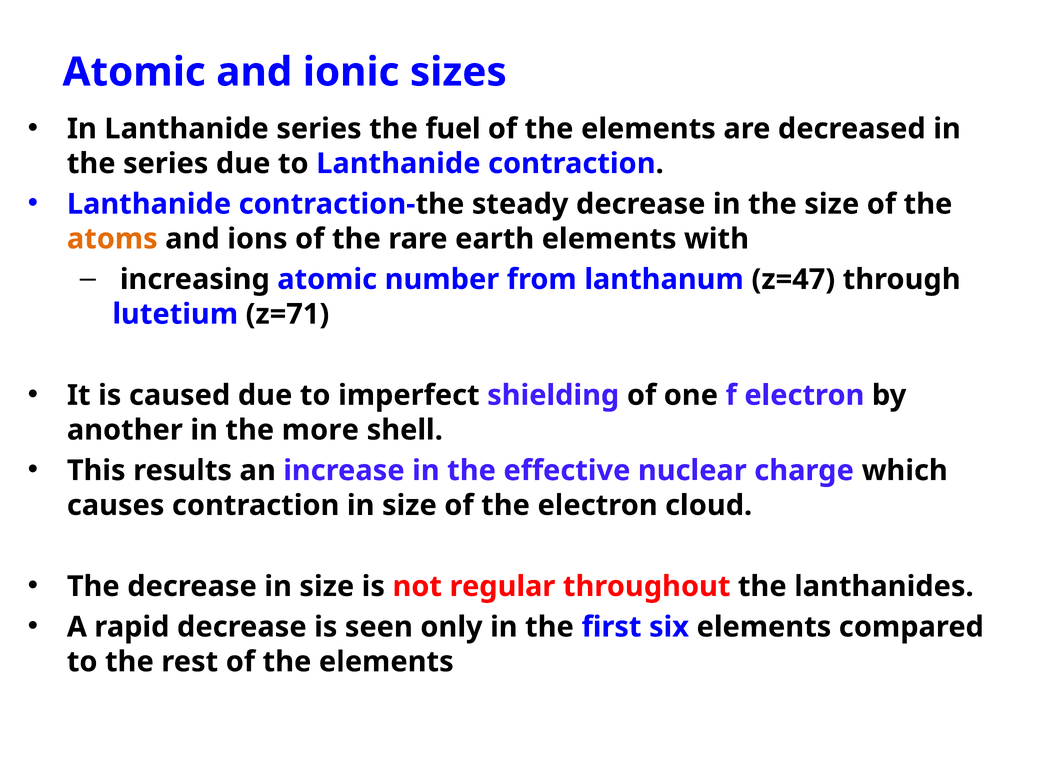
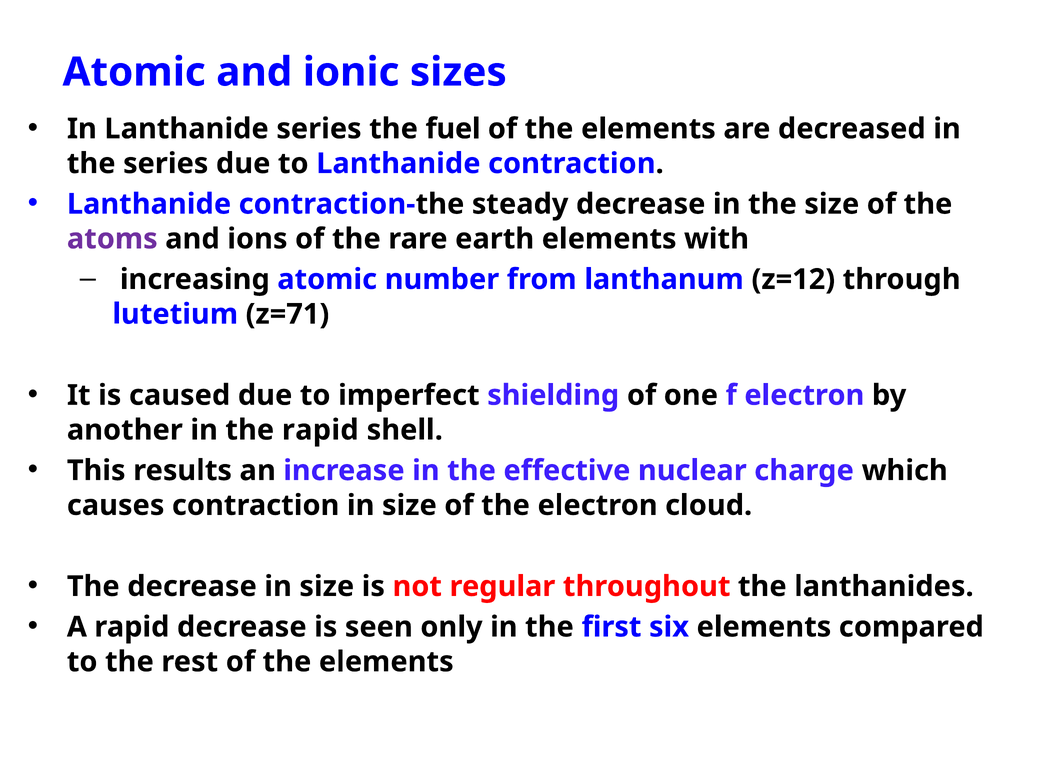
atoms colour: orange -> purple
z=47: z=47 -> z=12
the more: more -> rapid
